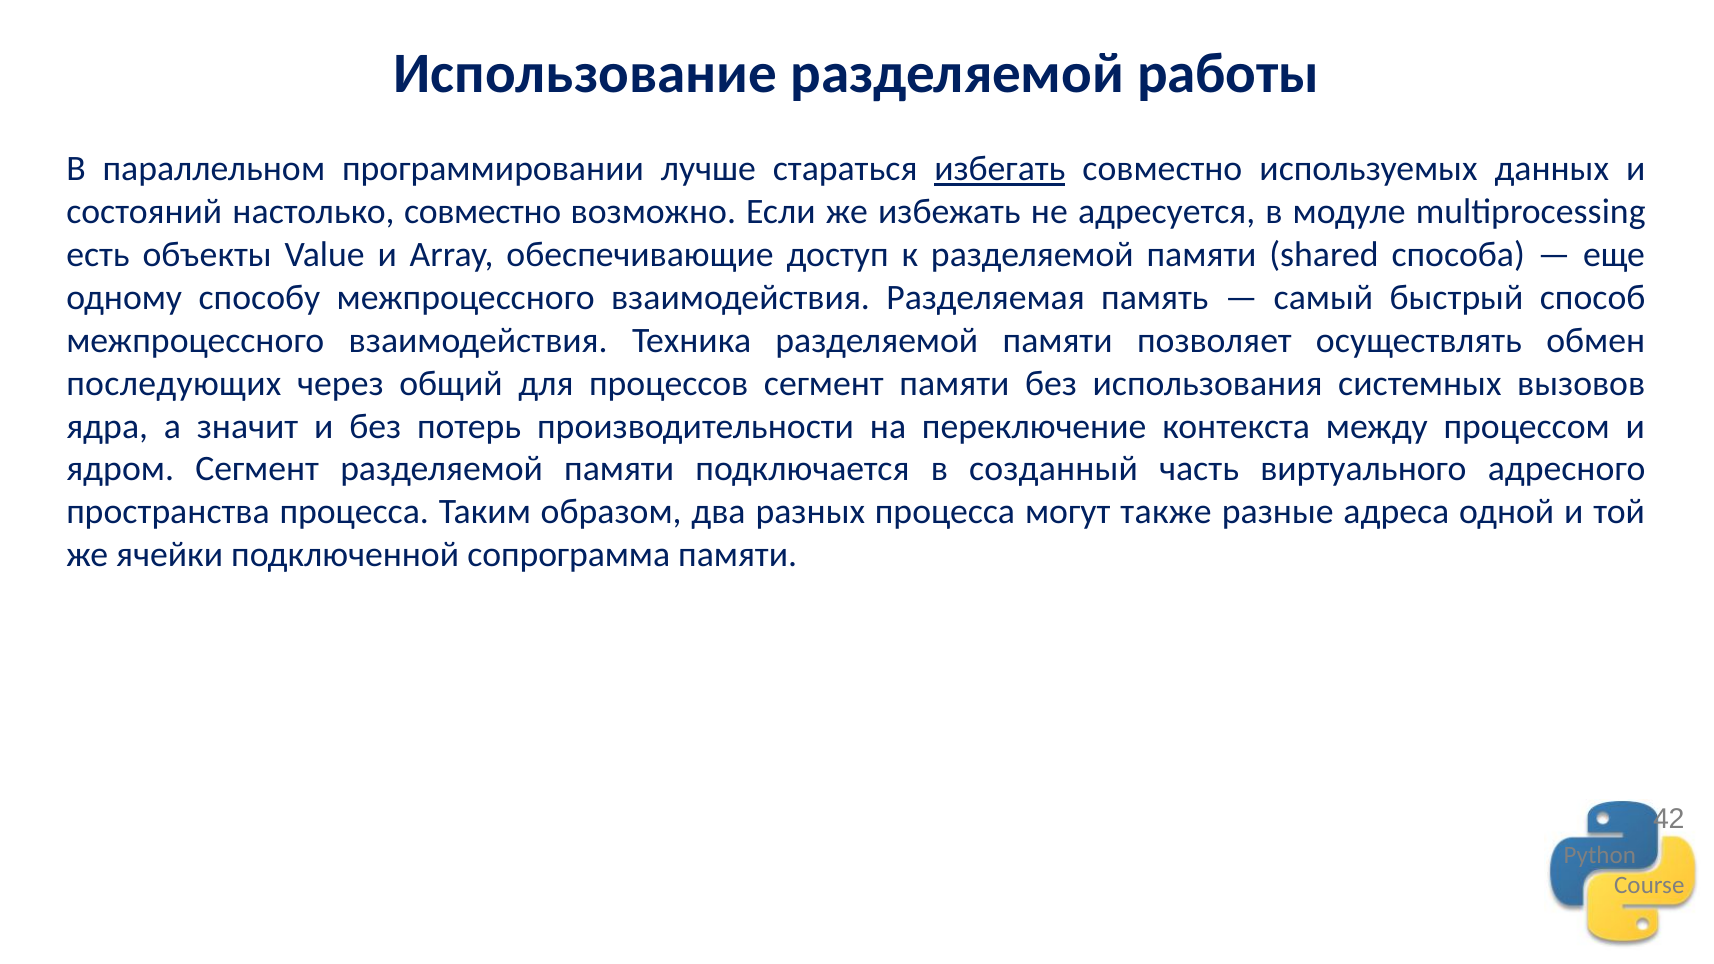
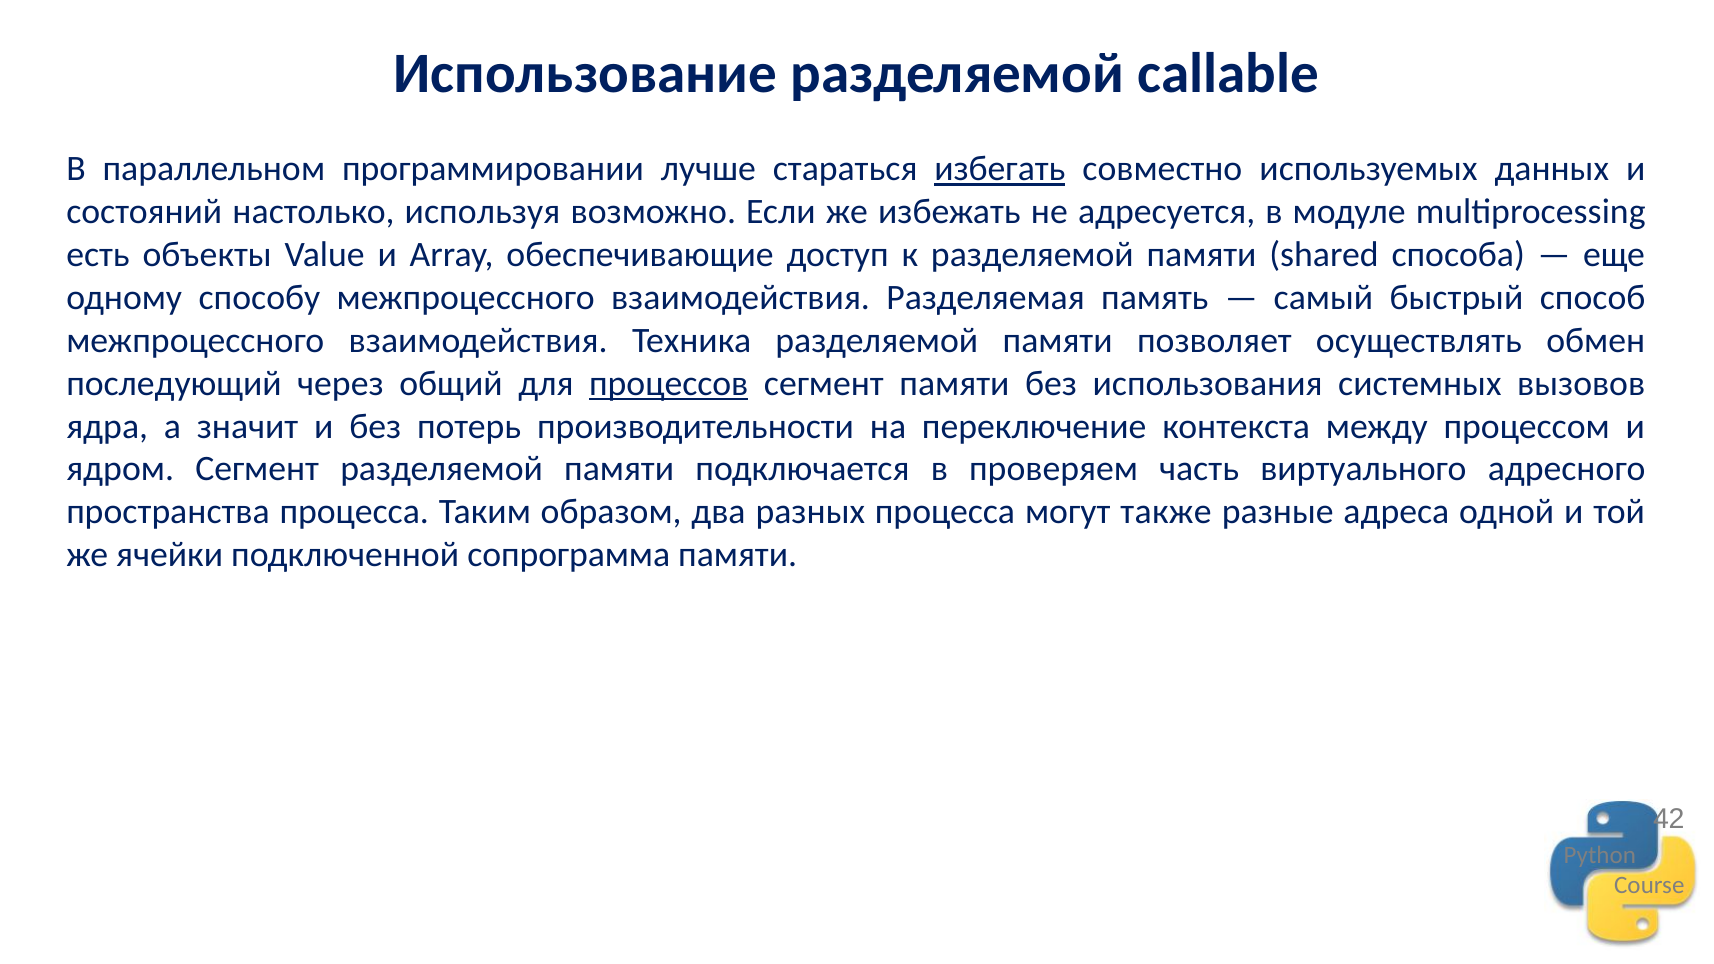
работы: работы -> callable
настолько совместно: совместно -> используя
последующих: последующих -> последующий
процессов underline: none -> present
созданный: созданный -> проверяем
